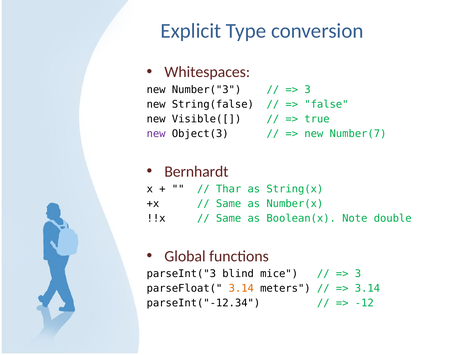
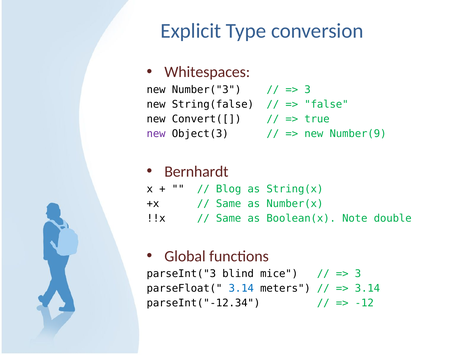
Visible([: Visible([ -> Convert([
Number(7: Number(7 -> Number(9
Thar: Thar -> Blog
3.14 at (241, 288) colour: orange -> blue
